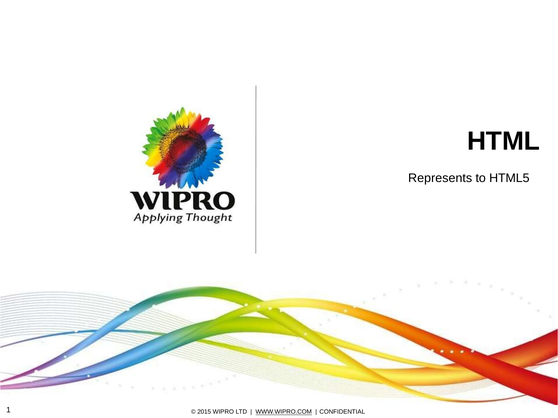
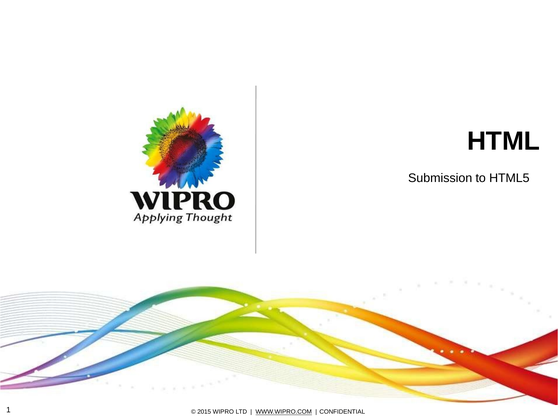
Represents: Represents -> Submission
